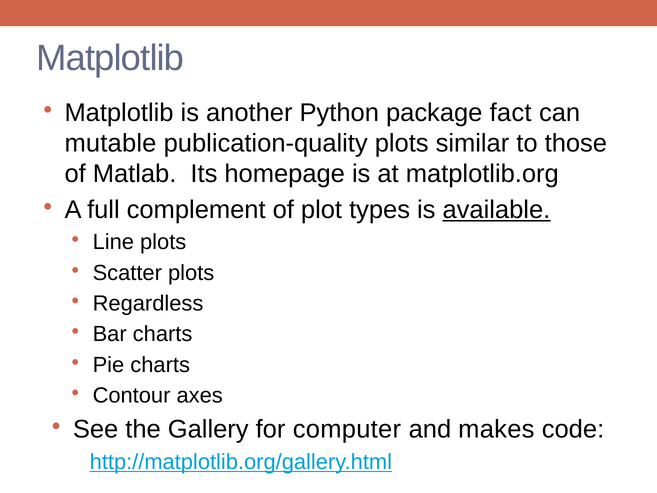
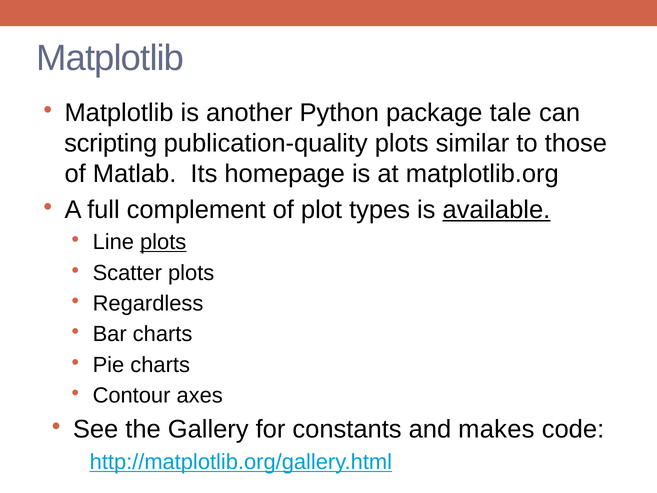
fact: fact -> tale
mutable: mutable -> scripting
plots at (163, 242) underline: none -> present
computer: computer -> constants
